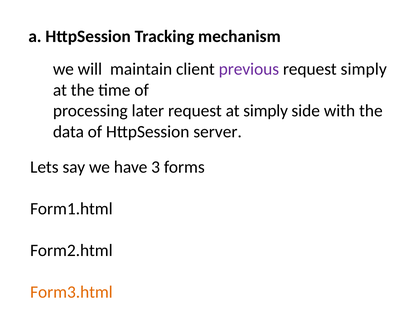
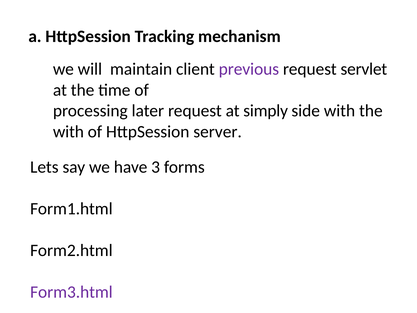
request simply: simply -> servlet
data at (68, 132): data -> with
Form3.html colour: orange -> purple
